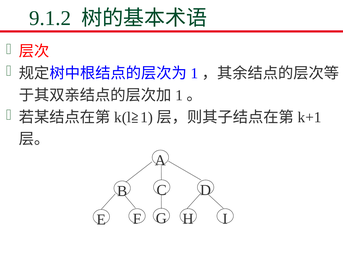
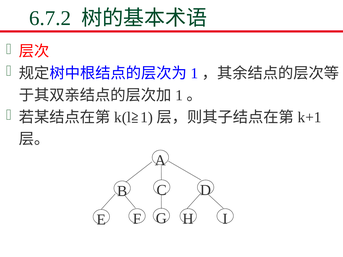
9.1.2: 9.1.2 -> 6.7.2
